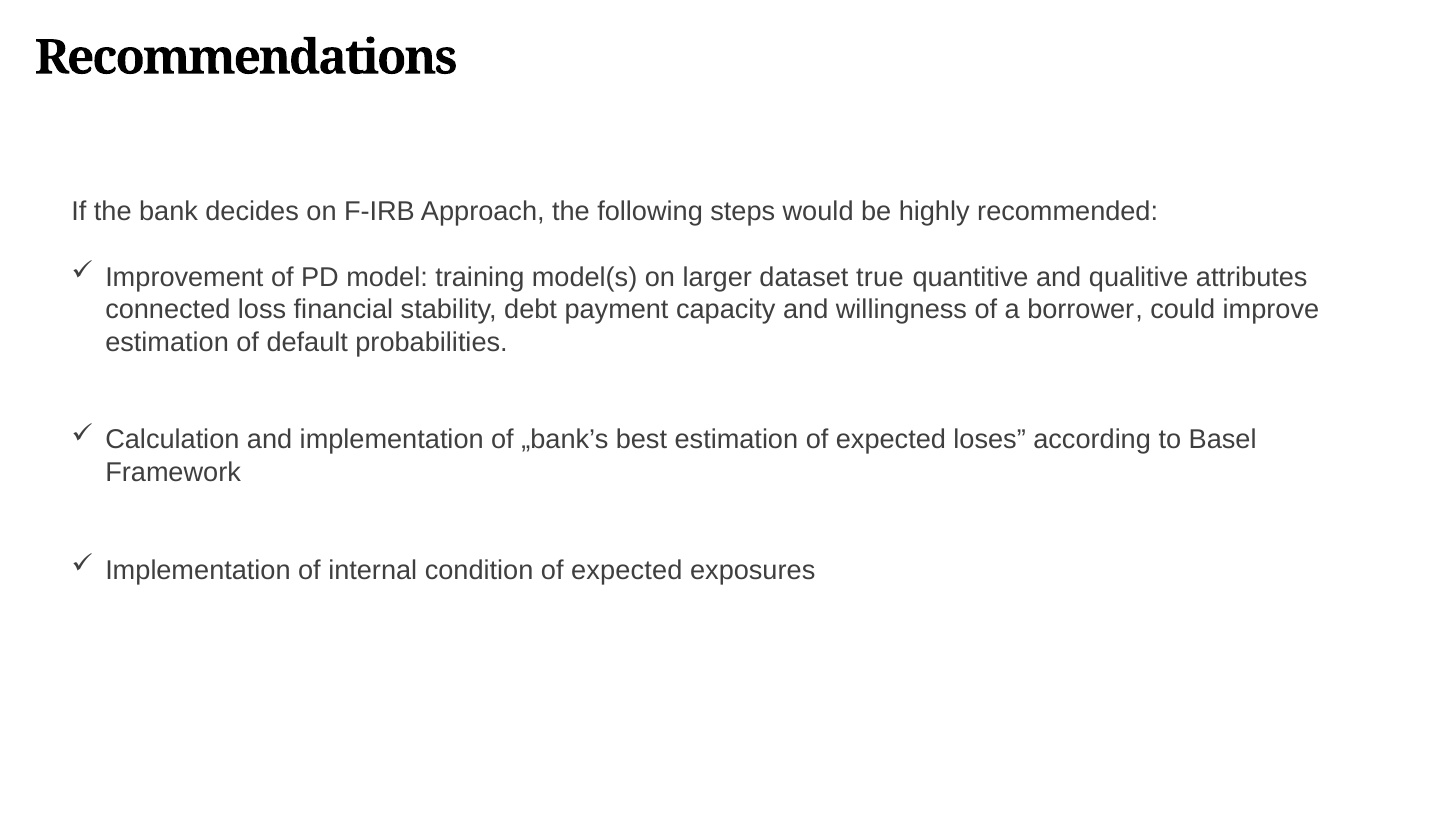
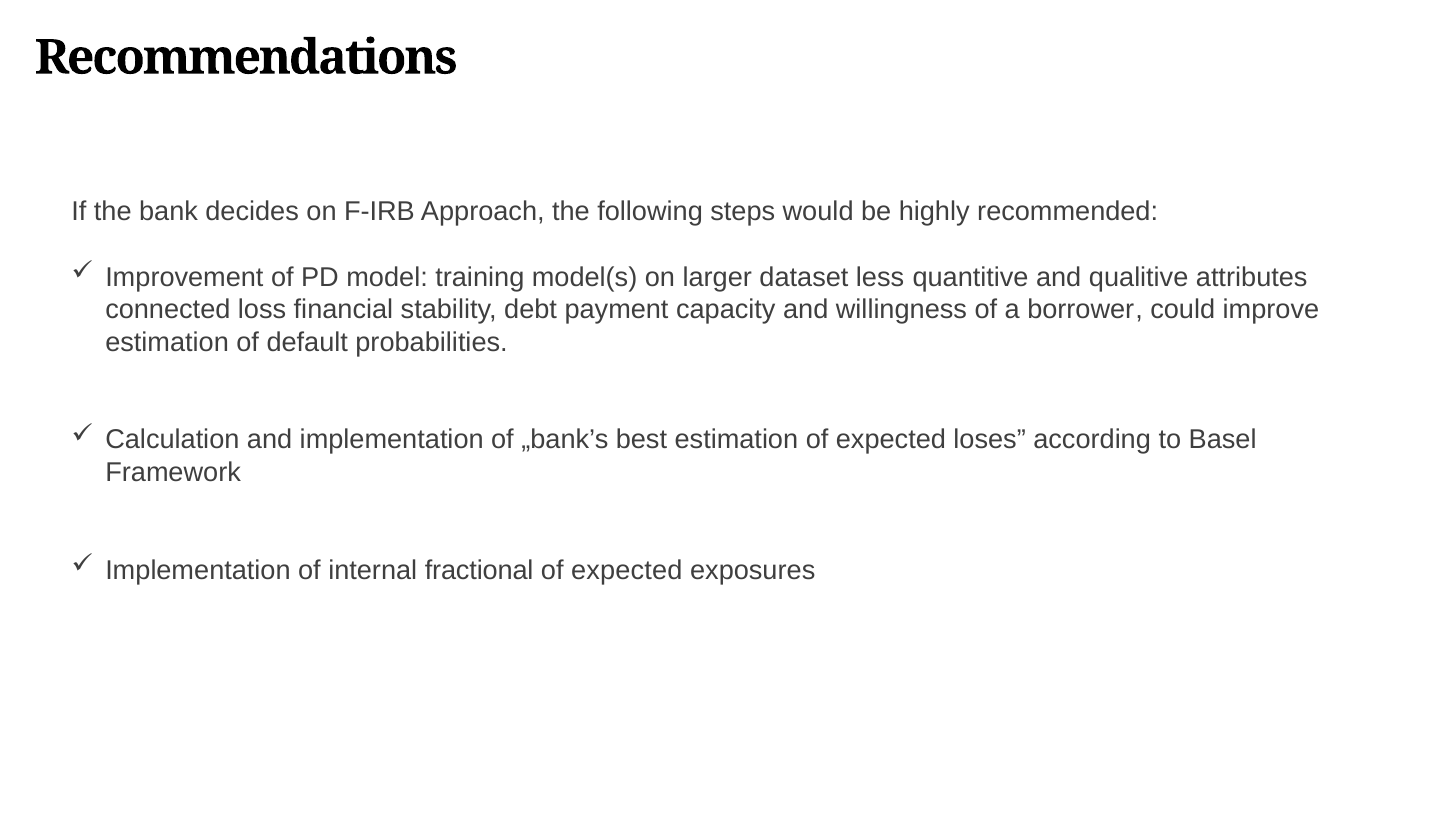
true: true -> less
condition: condition -> fractional
